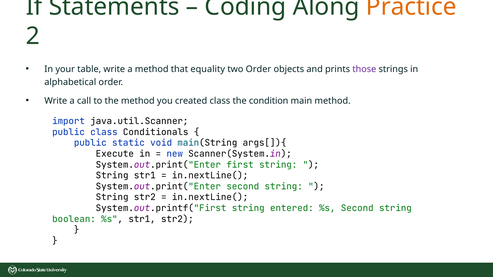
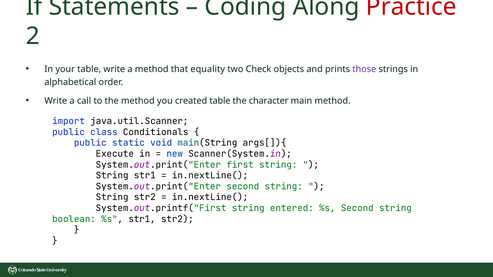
Practice colour: orange -> red
two Order: Order -> Check
created class: class -> table
condition: condition -> character
